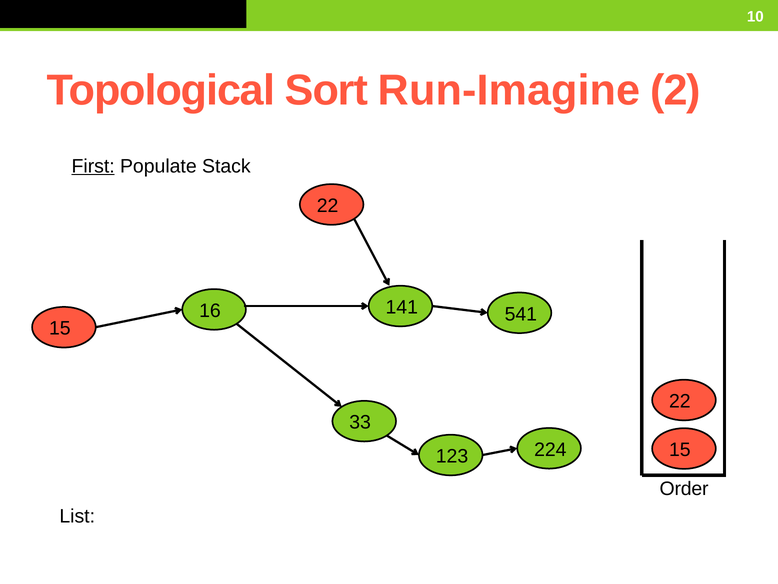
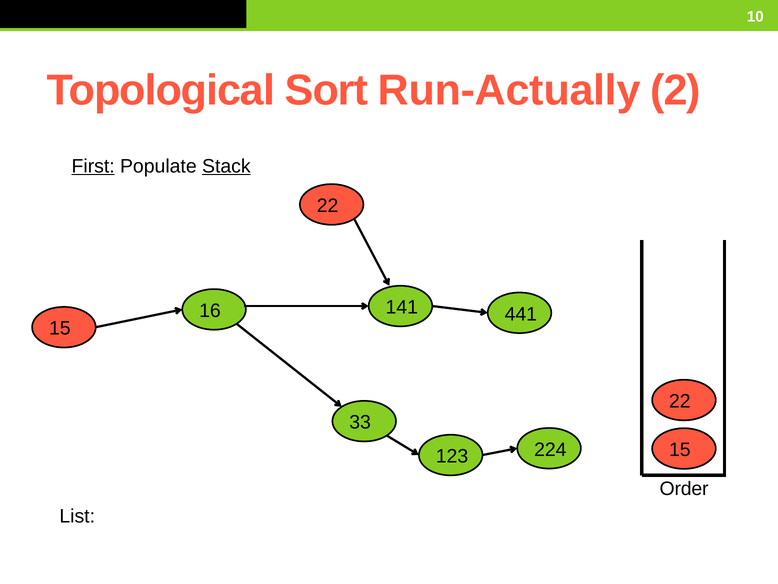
Run-Imagine: Run-Imagine -> Run-Actually
Stack underline: none -> present
541: 541 -> 441
